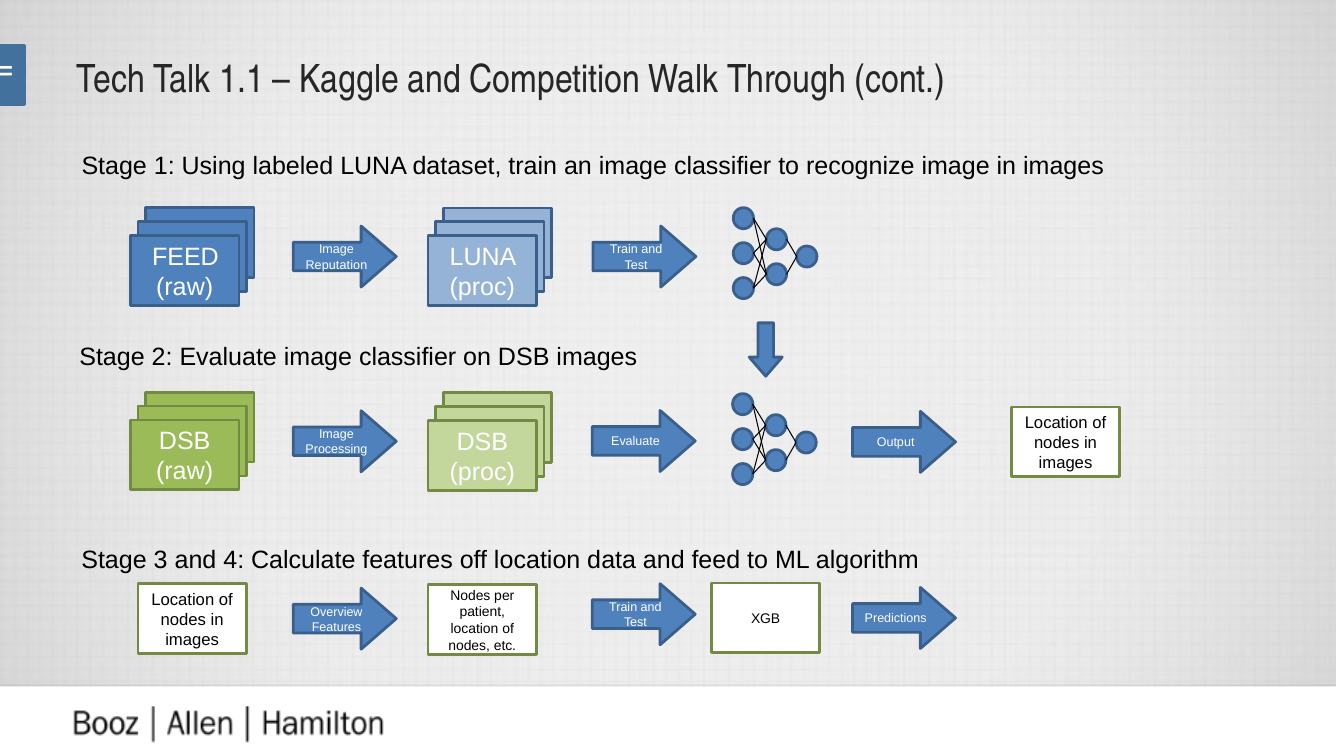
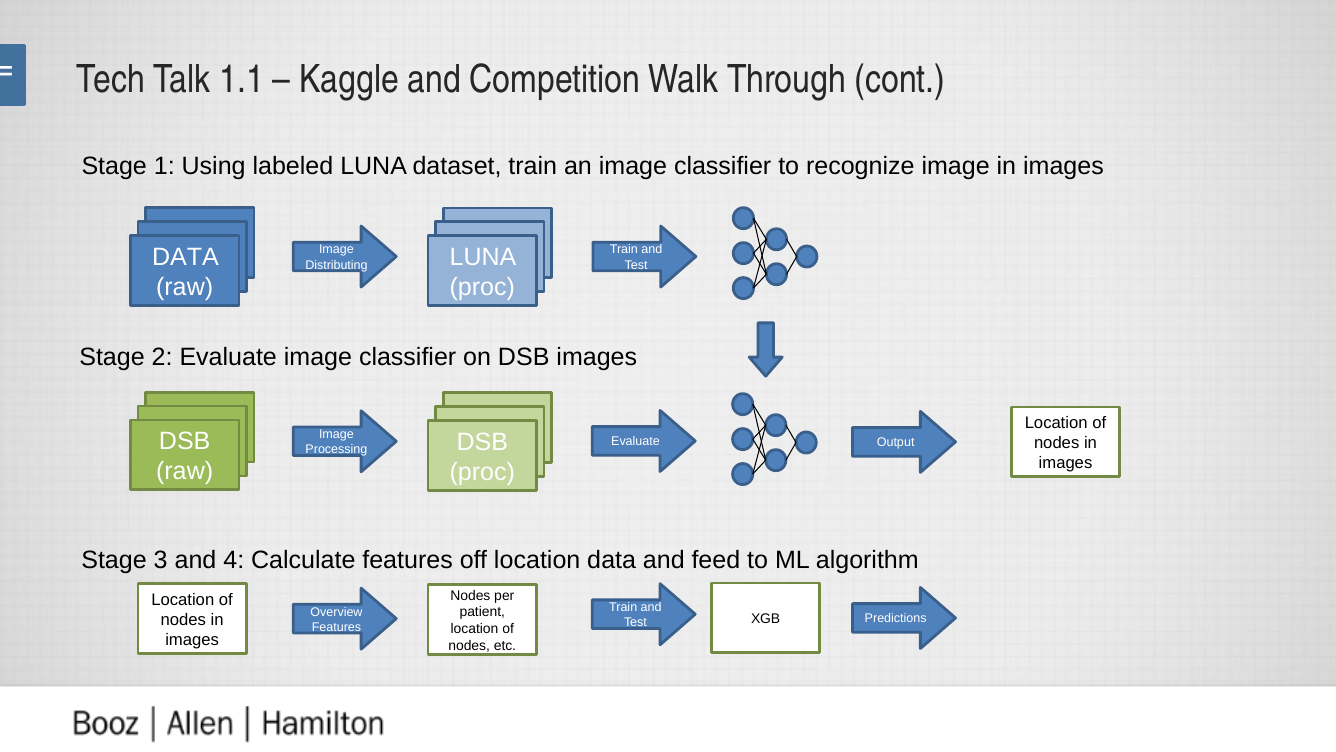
FEED at (185, 257): FEED -> DATA
Reputation: Reputation -> Distributing
